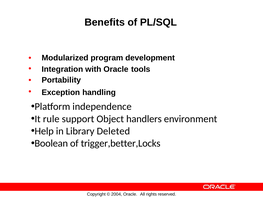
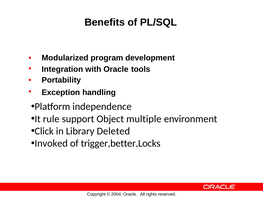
handlers: handlers -> multiple
Help: Help -> Click
Boolean: Boolean -> Invoked
